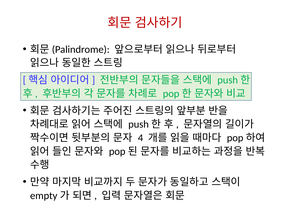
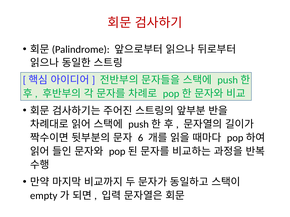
4: 4 -> 6
